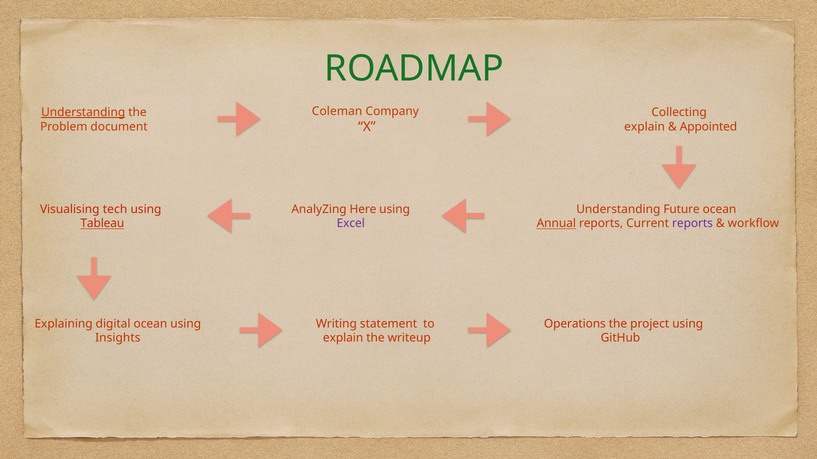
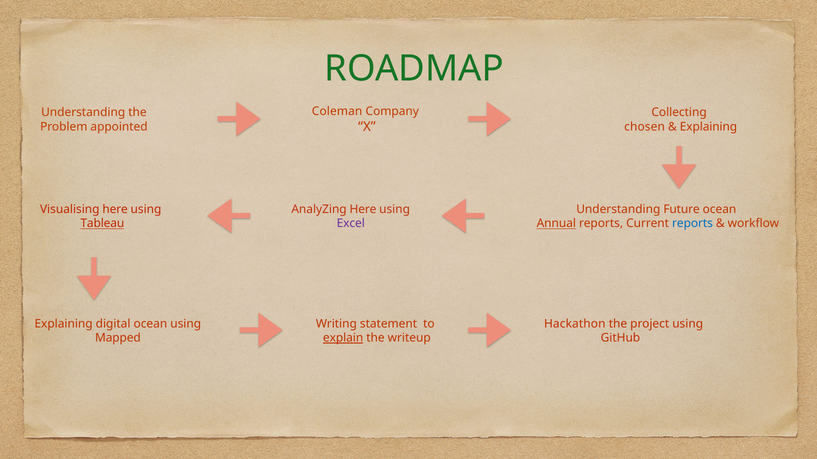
Understanding at (83, 113) underline: present -> none
document: document -> appointed
explain at (645, 127): explain -> chosen
Appointed at (708, 127): Appointed -> Explaining
Visualising tech: tech -> here
reports at (693, 224) colour: purple -> blue
Operations: Operations -> Hackathon
Insights: Insights -> Mapped
explain at (343, 338) underline: none -> present
